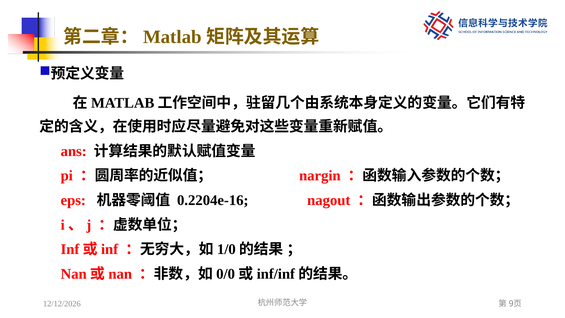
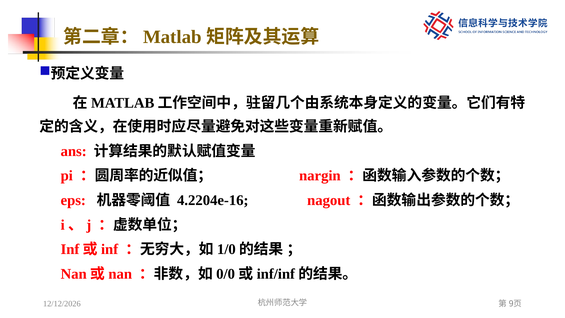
0.2204e-16: 0.2204e-16 -> 4.2204e-16
